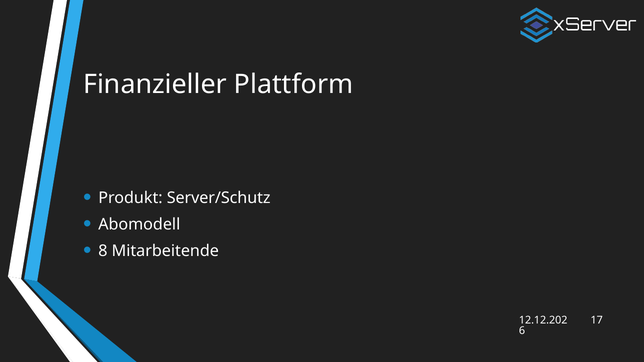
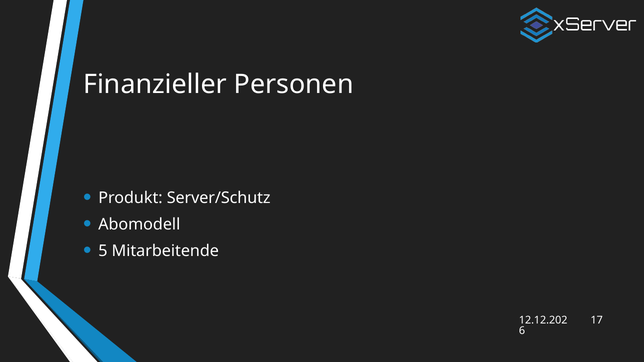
Plattform: Plattform -> Personen
8: 8 -> 5
